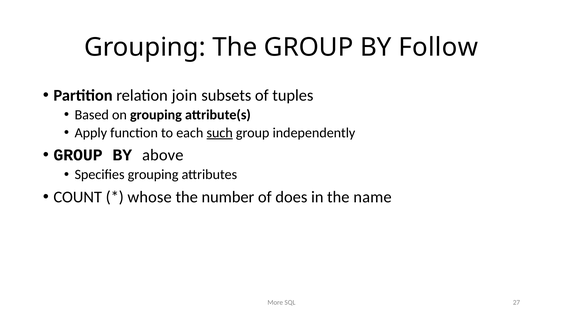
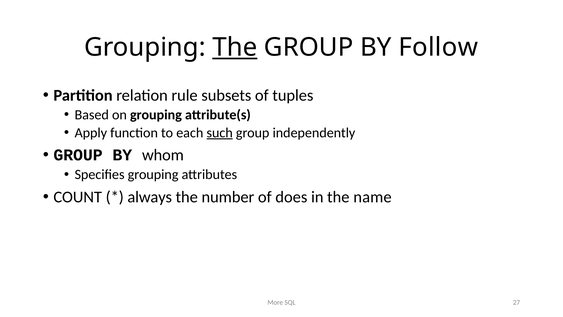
The at (235, 47) underline: none -> present
join: join -> rule
above: above -> whom
whose: whose -> always
